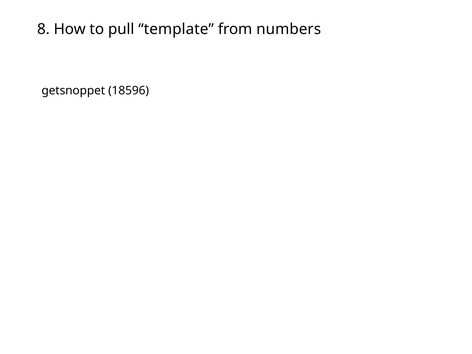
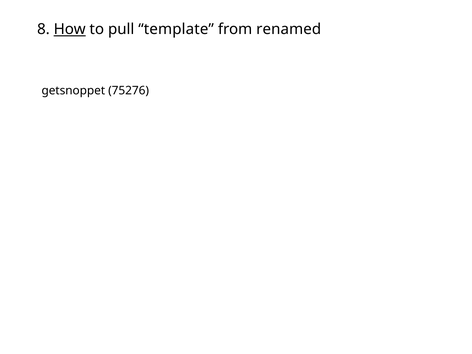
How underline: none -> present
numbers: numbers -> renamed
18596: 18596 -> 75276
